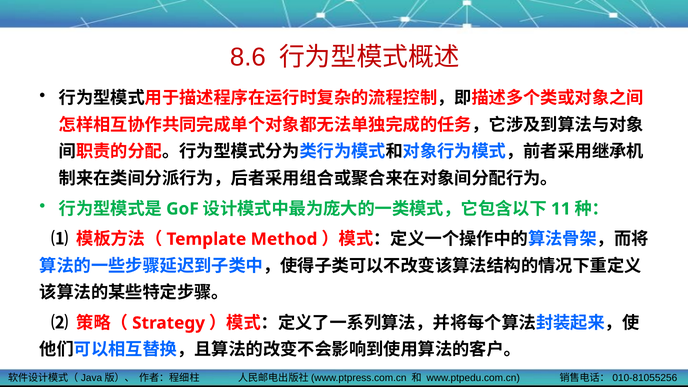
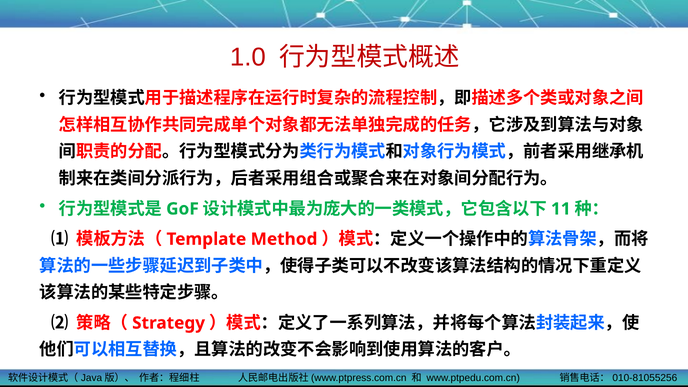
8.6: 8.6 -> 1.0
